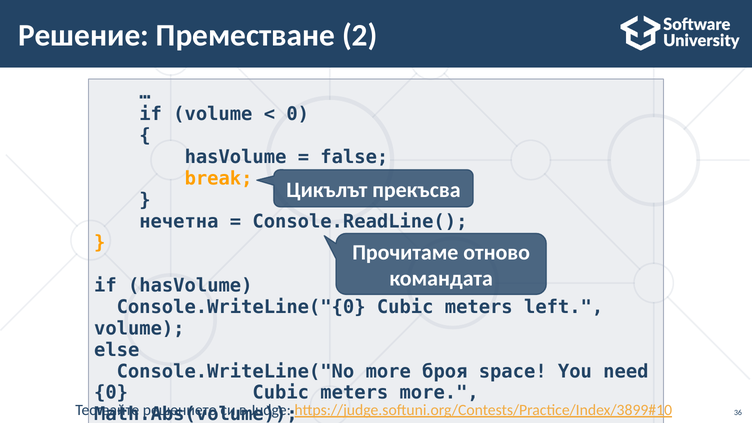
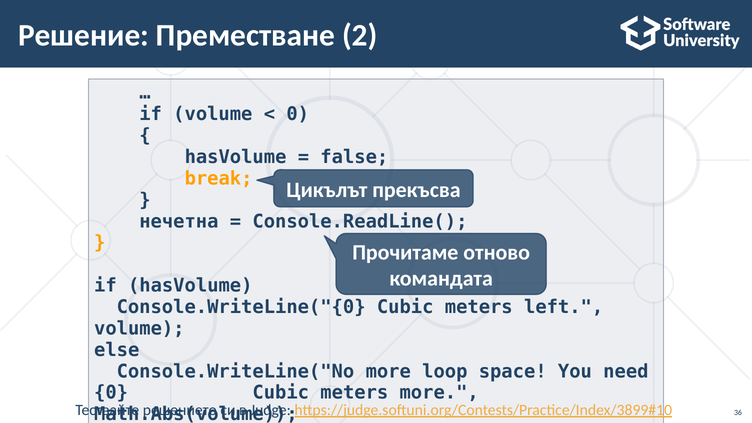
броя: броя -> loop
